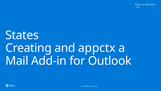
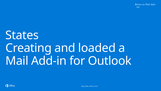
appctx: appctx -> loaded
